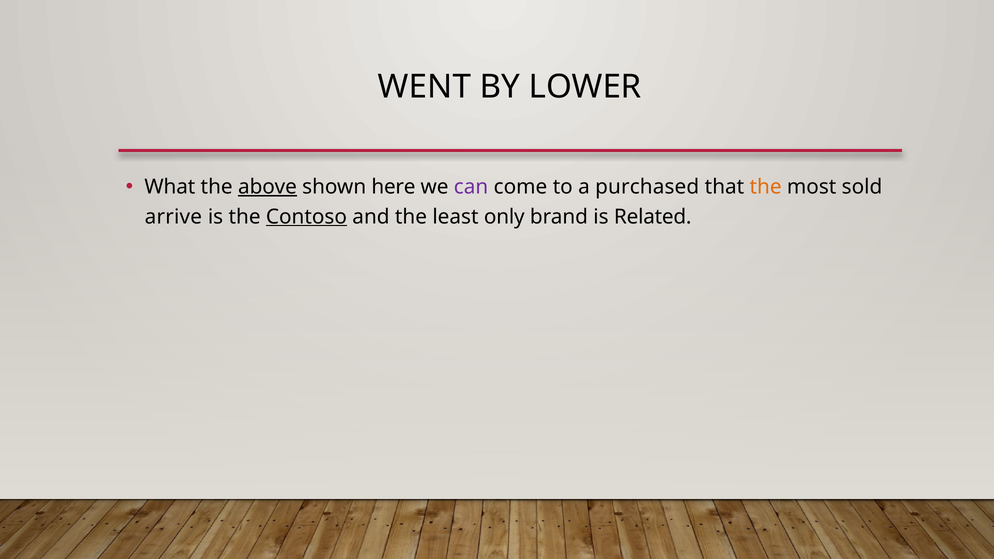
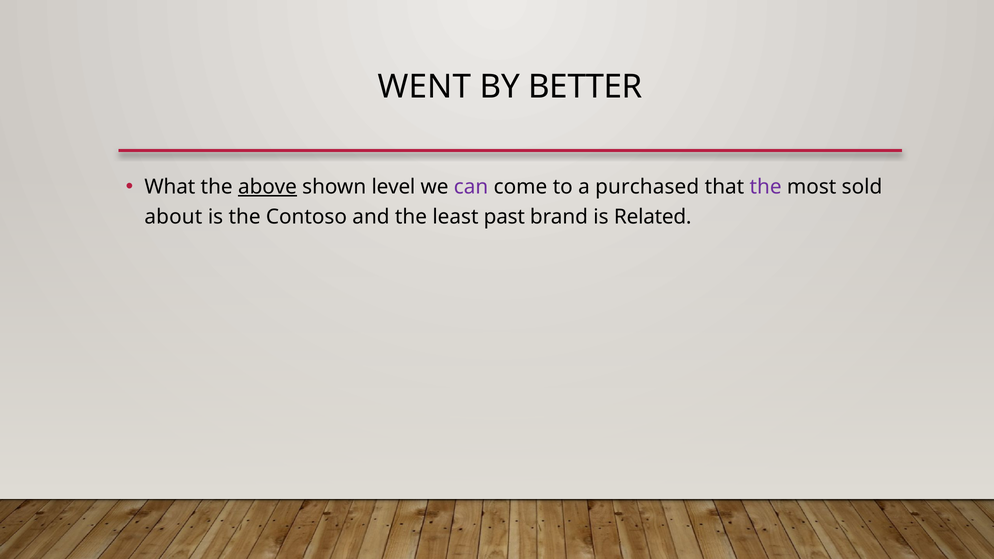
LOWER: LOWER -> BETTER
here: here -> level
the at (766, 187) colour: orange -> purple
arrive: arrive -> about
Contoso underline: present -> none
only: only -> past
